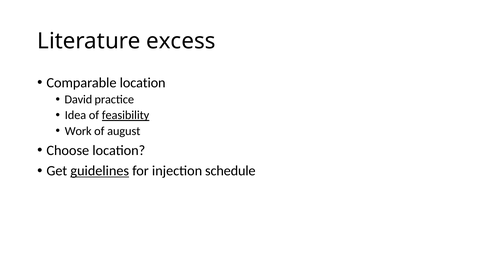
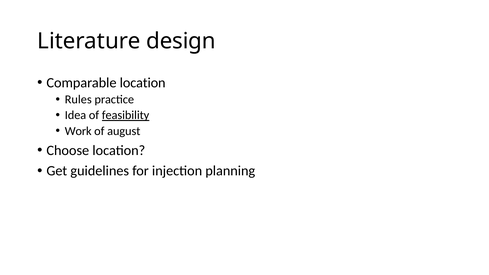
excess: excess -> design
David: David -> Rules
guidelines underline: present -> none
schedule: schedule -> planning
